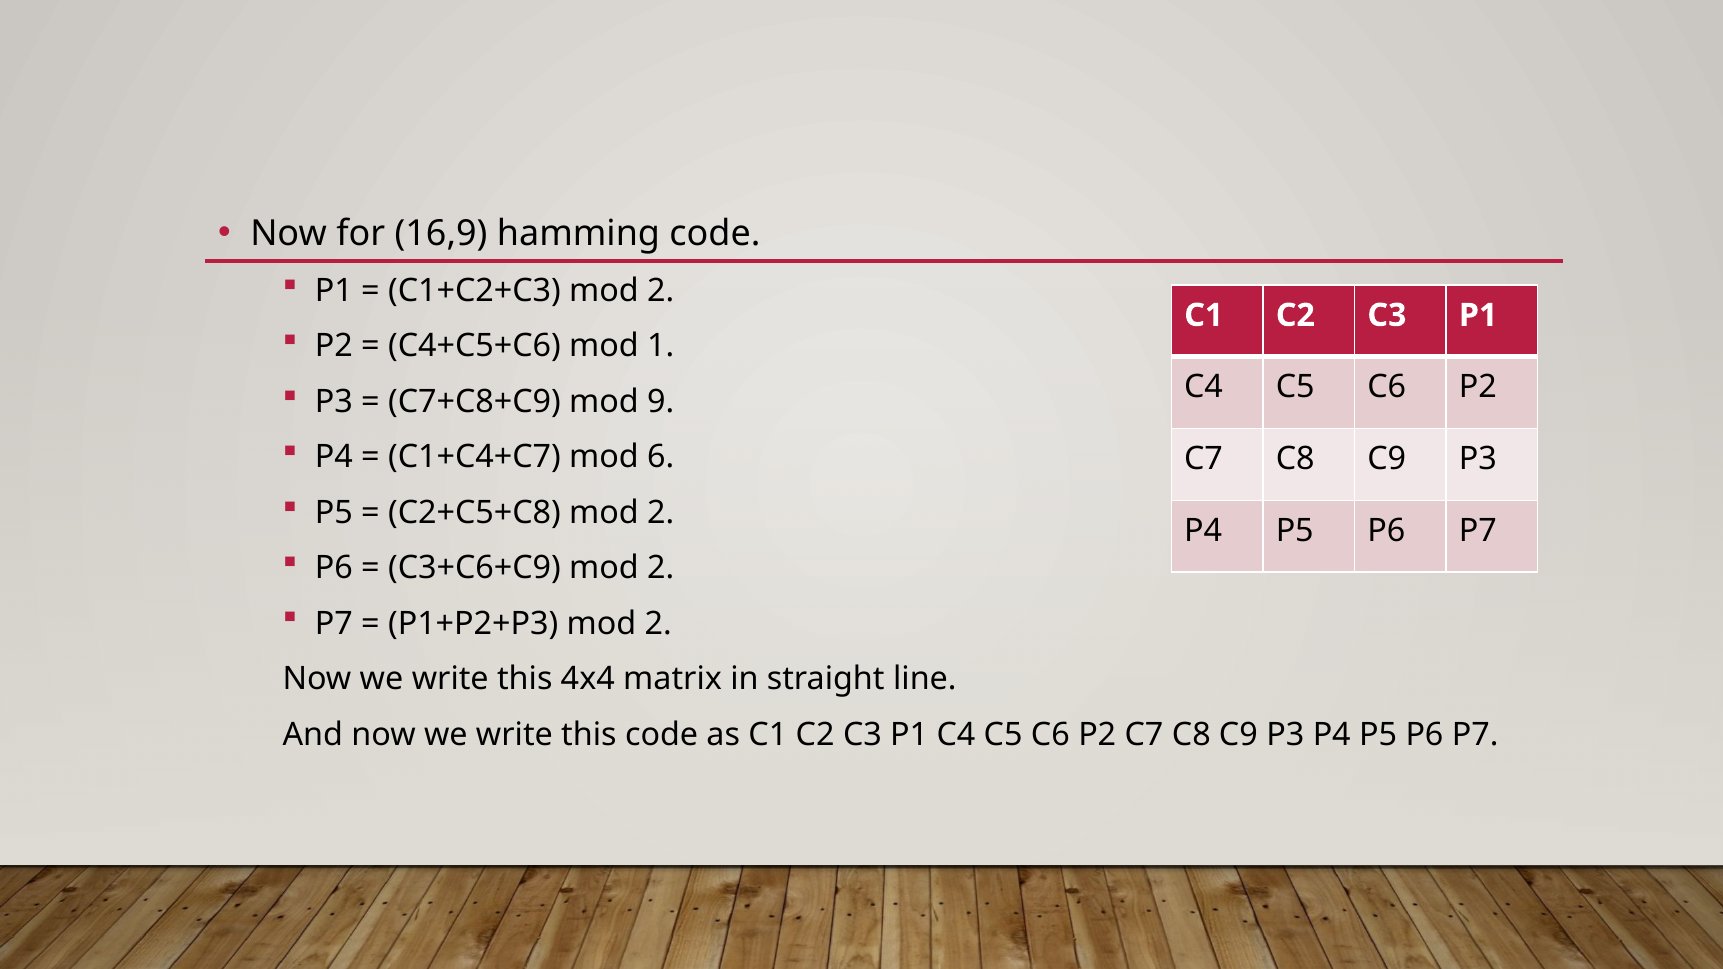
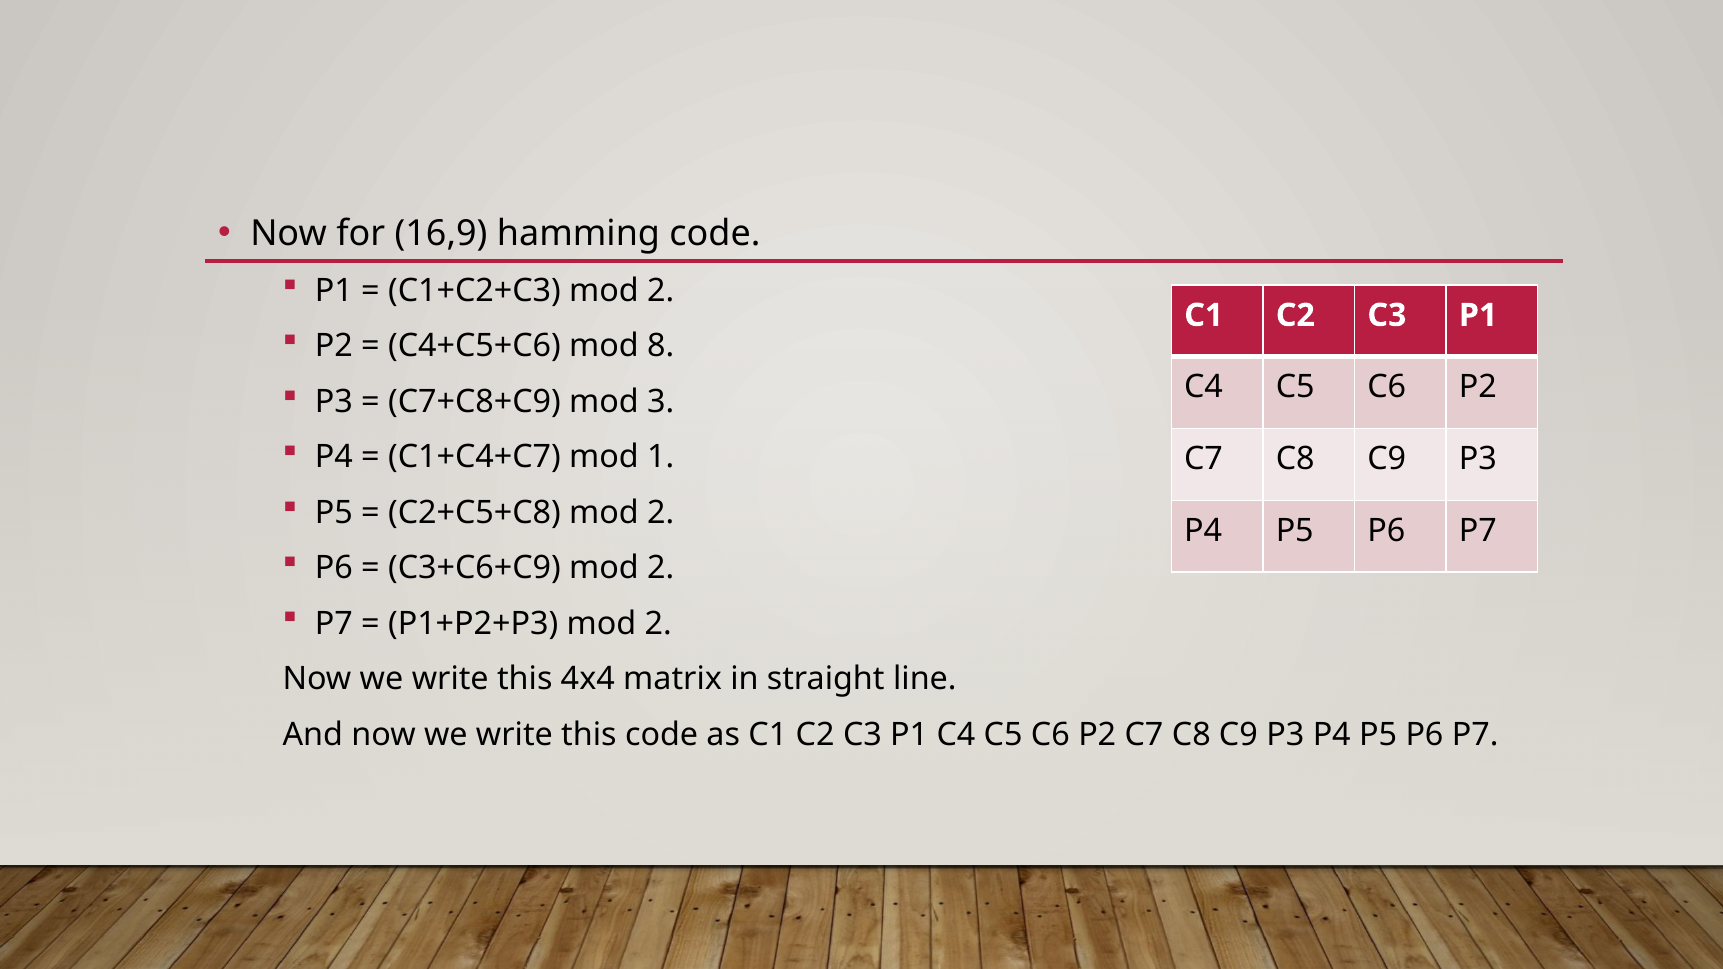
1: 1 -> 8
9: 9 -> 3
6: 6 -> 1
